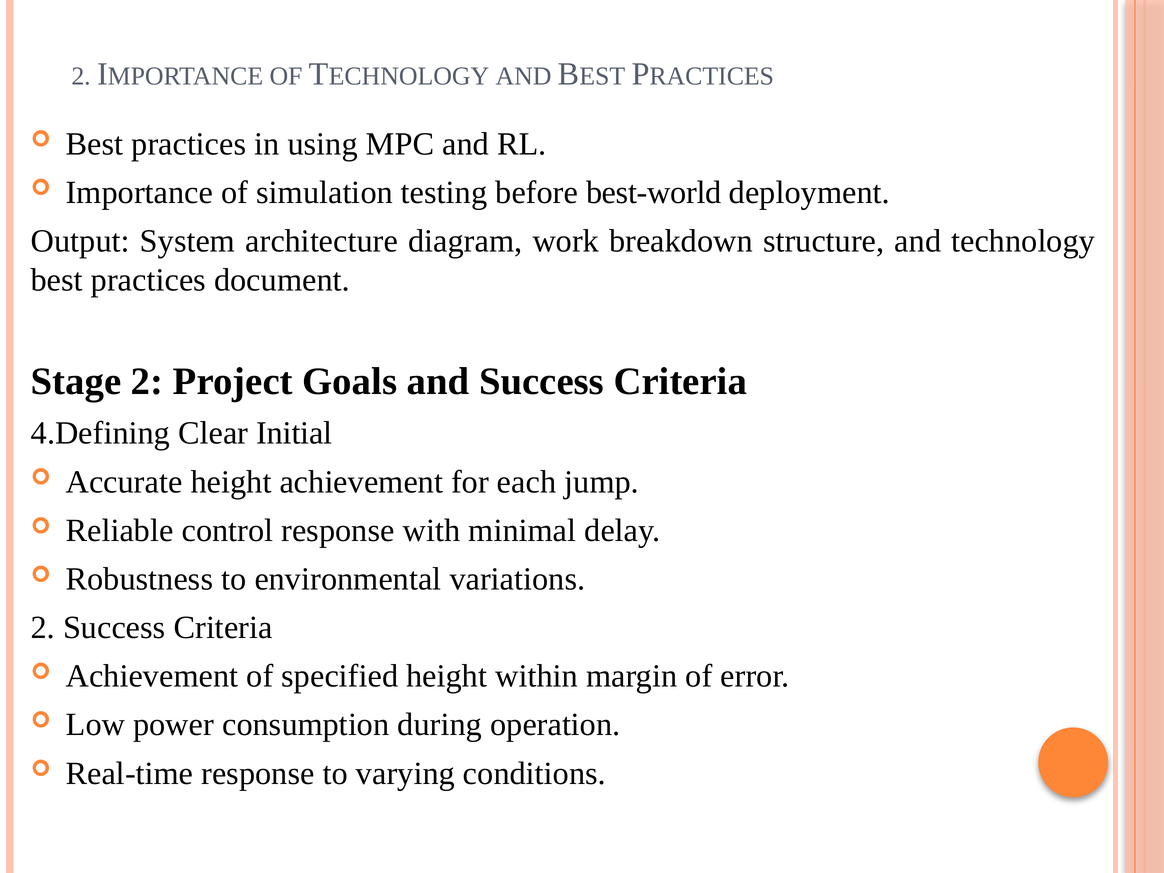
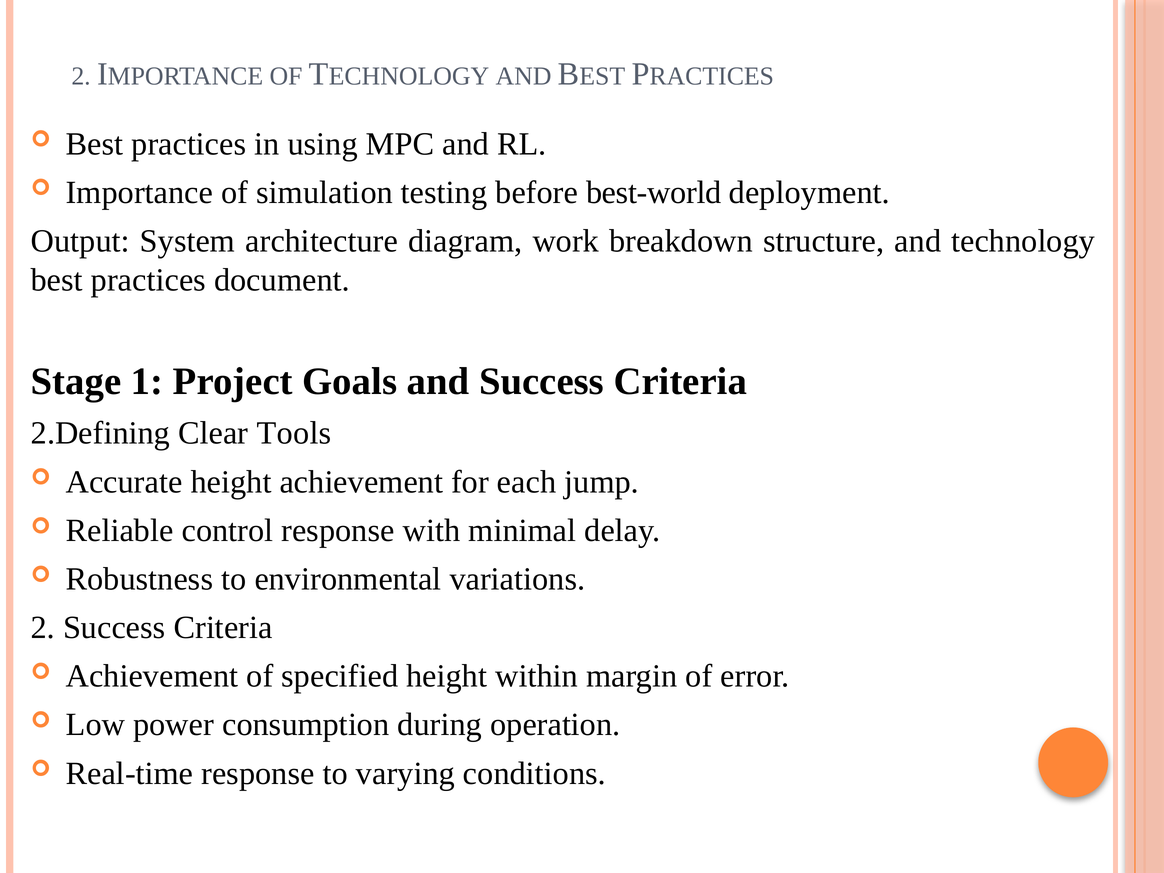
Stage 2: 2 -> 1
4.Defining: 4.Defining -> 2.Defining
Initial: Initial -> Tools
